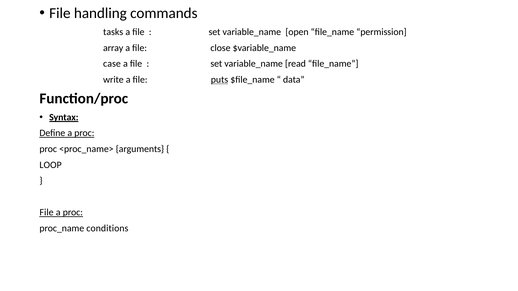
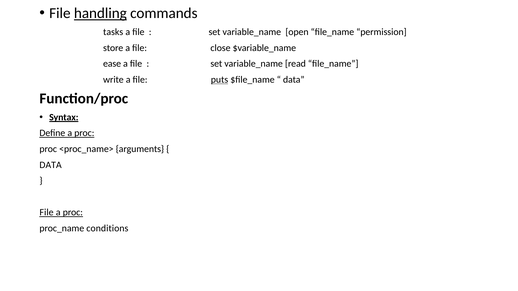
handling underline: none -> present
array: array -> store
case: case -> ease
LOOP at (51, 165): LOOP -> DATA
